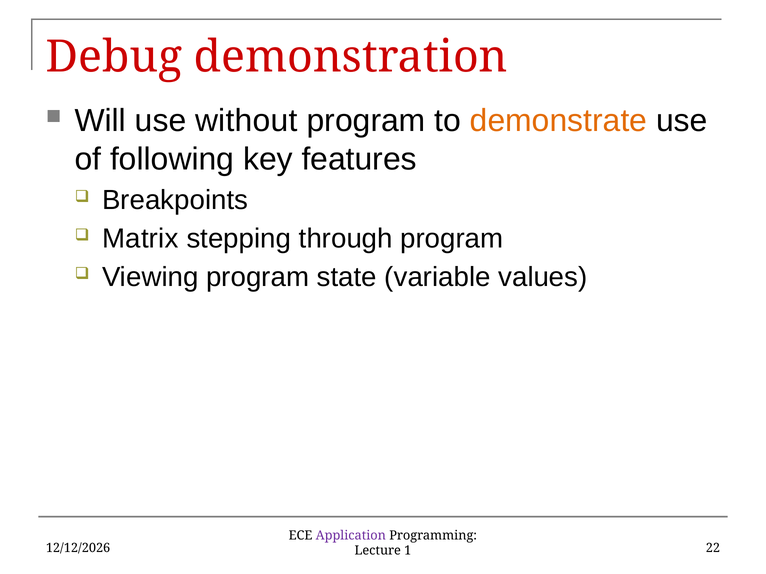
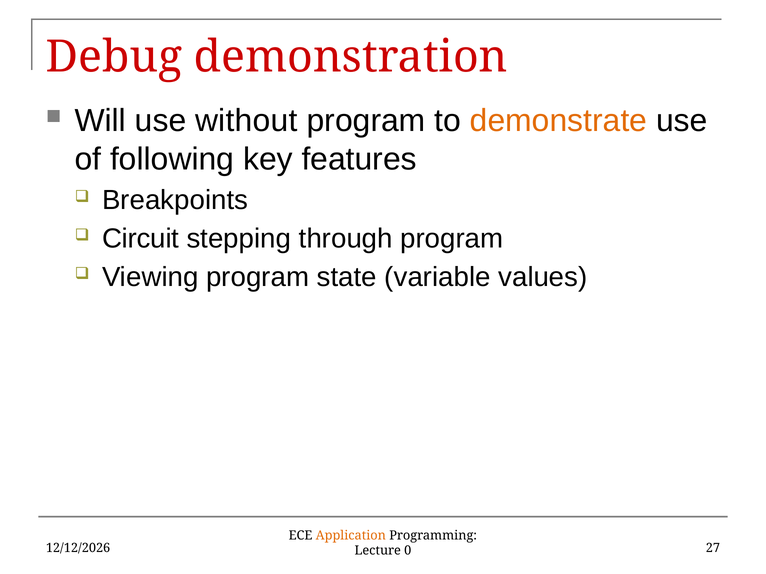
Matrix: Matrix -> Circuit
Application colour: purple -> orange
22: 22 -> 27
1: 1 -> 0
